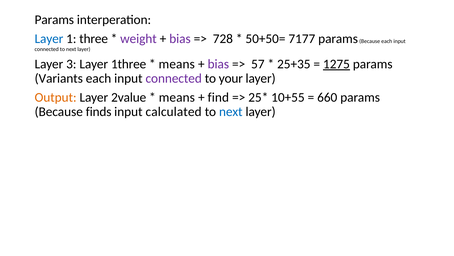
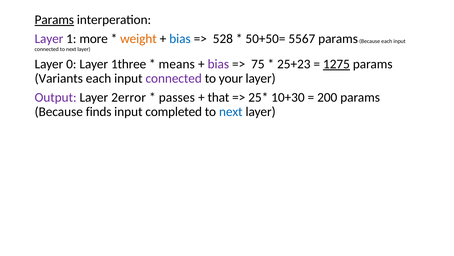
Params at (54, 20) underline: none -> present
Layer at (49, 39) colour: blue -> purple
three: three -> more
weight colour: purple -> orange
bias at (180, 39) colour: purple -> blue
728: 728 -> 528
7177: 7177 -> 5567
3: 3 -> 0
57: 57 -> 75
25+35: 25+35 -> 25+23
Output colour: orange -> purple
2value: 2value -> 2error
means at (177, 97): means -> passes
find: find -> that
10+55: 10+55 -> 10+30
660: 660 -> 200
calculated: calculated -> completed
